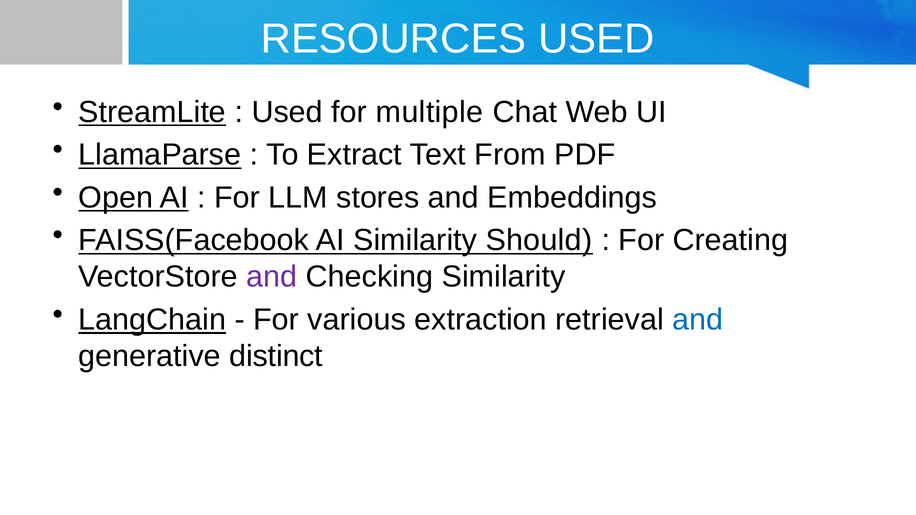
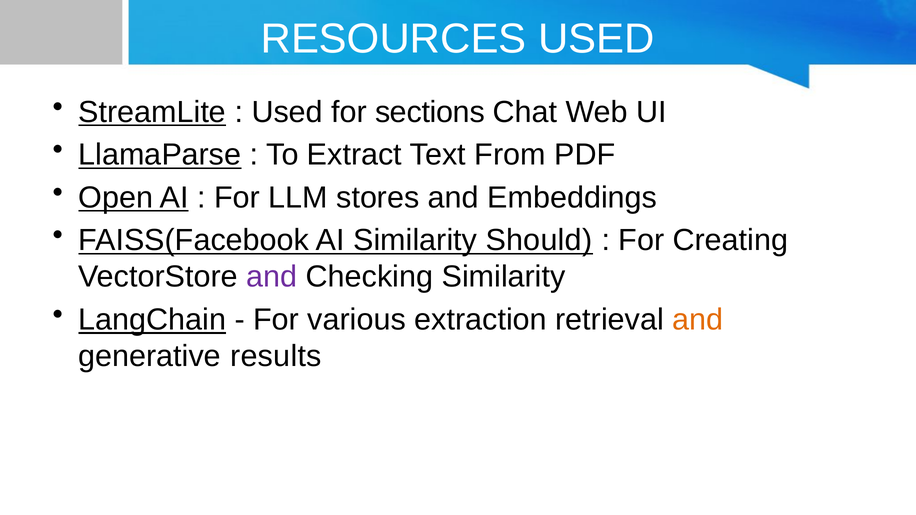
multiple: multiple -> sections
and at (698, 320) colour: blue -> orange
distinct: distinct -> results
